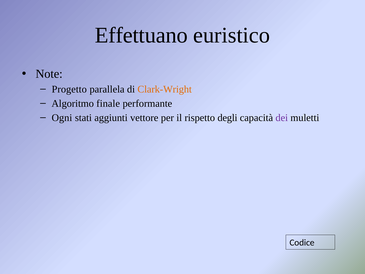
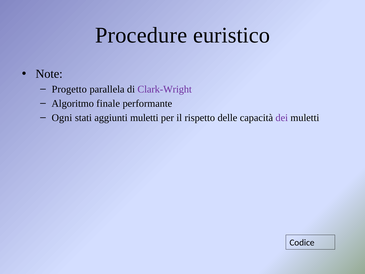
Effettuano: Effettuano -> Procedure
Clark-Wright colour: orange -> purple
aggiunti vettore: vettore -> muletti
degli: degli -> delle
